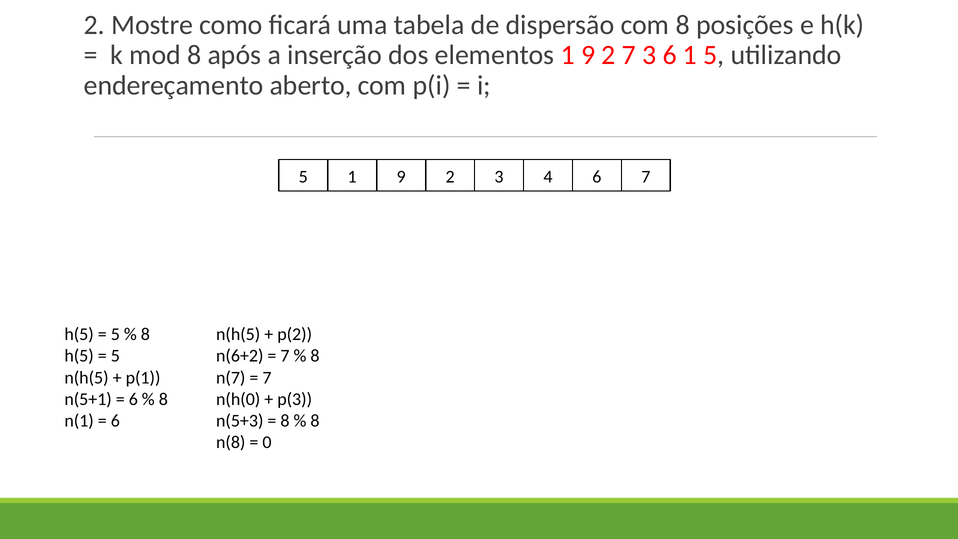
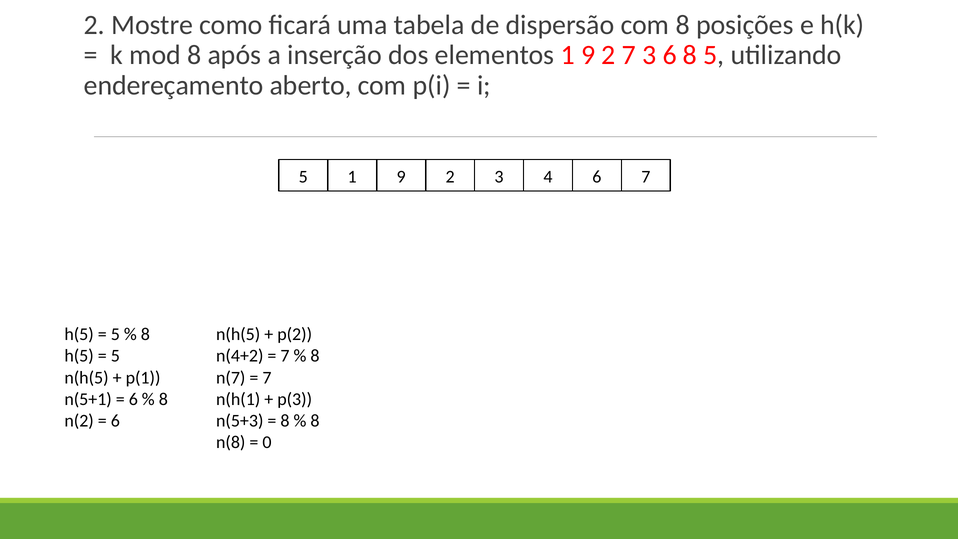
6 1: 1 -> 8
n(6+2: n(6+2 -> n(4+2
n(h(0: n(h(0 -> n(h(1
n(1: n(1 -> n(2
